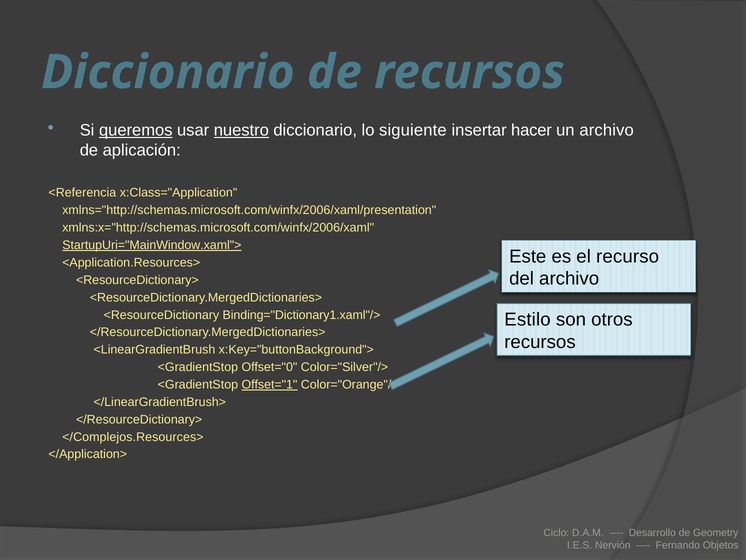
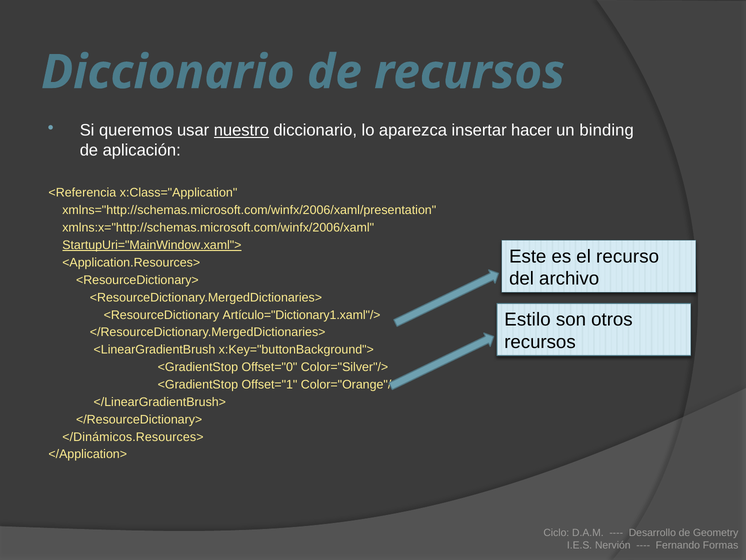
queremos underline: present -> none
siguiente: siguiente -> aparezca
un archivo: archivo -> binding
Binding="Dictionary1.xaml"/>: Binding="Dictionary1.xaml"/> -> Artículo="Dictionary1.xaml"/>
Offset="1 underline: present -> none
</Complejos.Resources>: </Complejos.Resources> -> </Dinámicos.Resources>
Objetos: Objetos -> Formas
